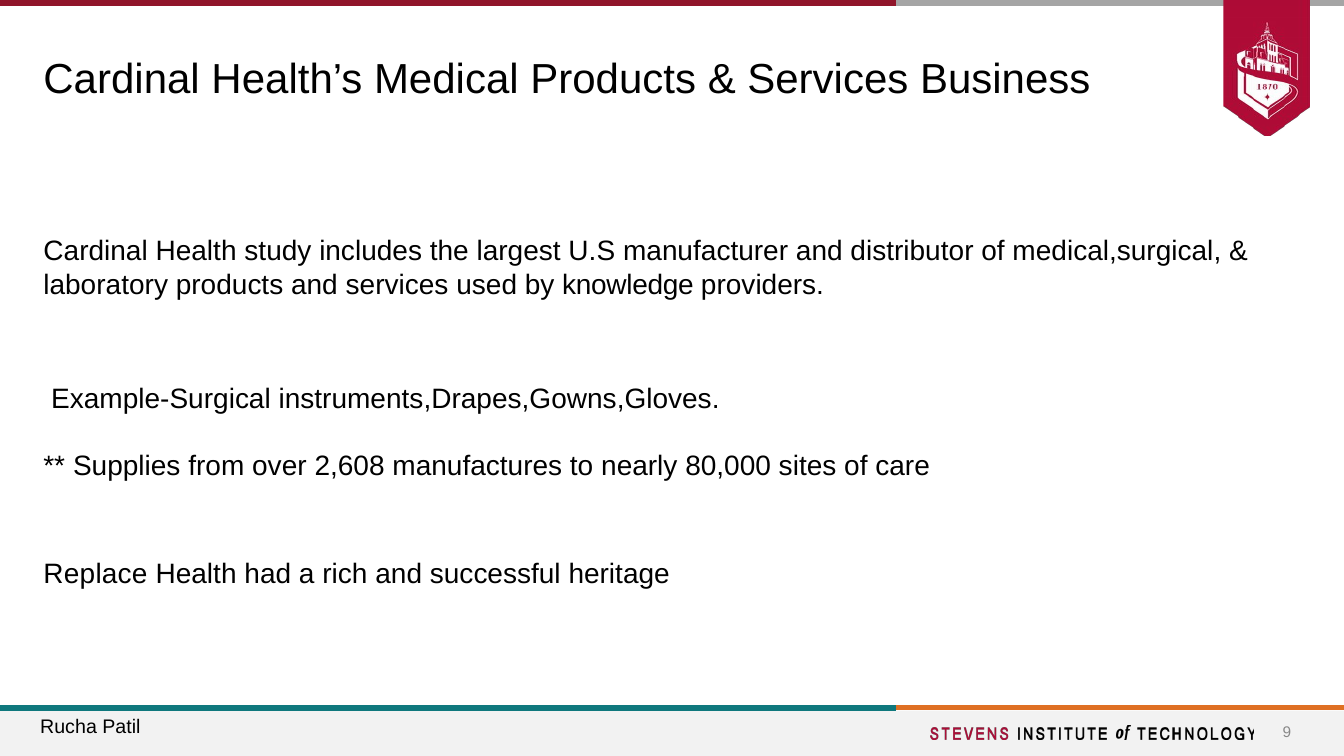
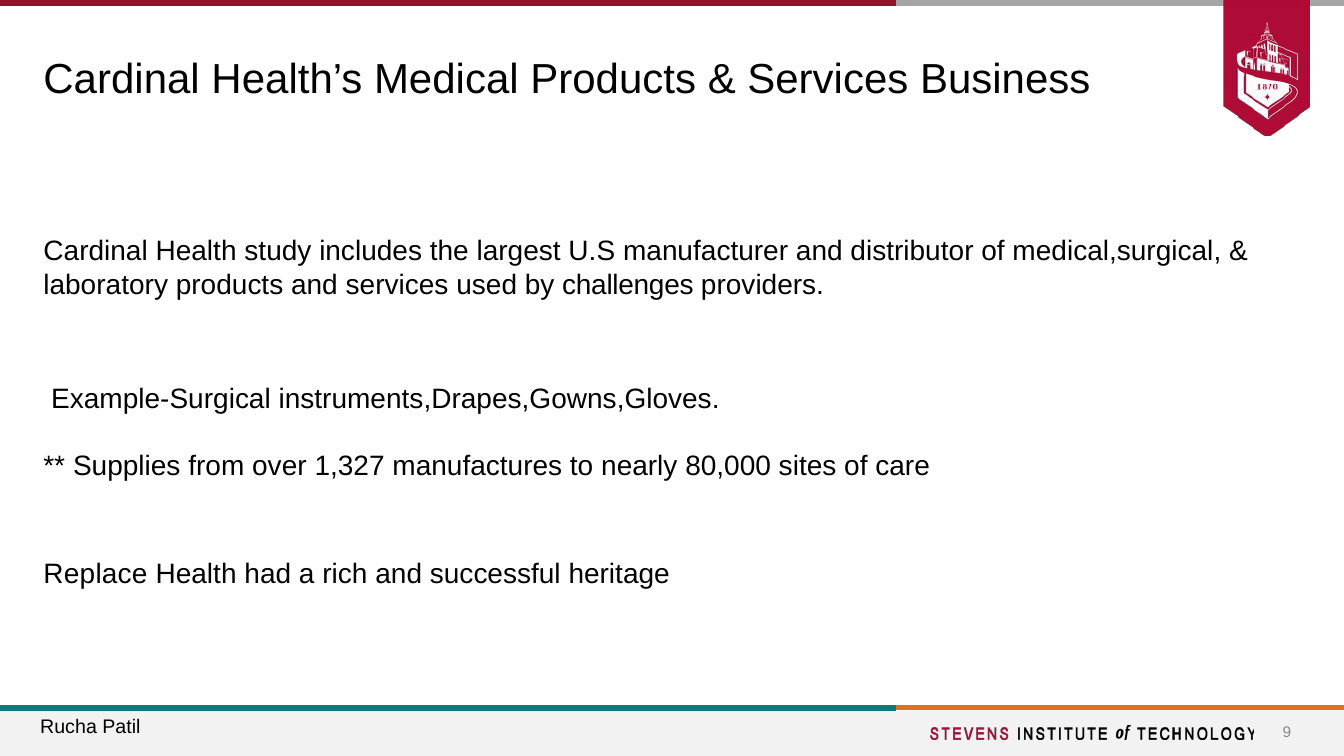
knowledge: knowledge -> challenges
2,608: 2,608 -> 1,327
